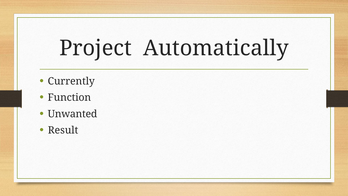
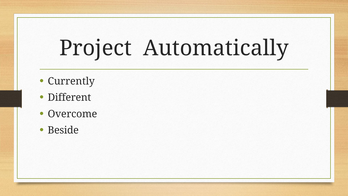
Function: Function -> Different
Unwanted: Unwanted -> Overcome
Result: Result -> Beside
